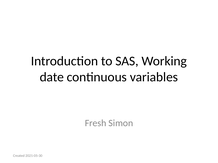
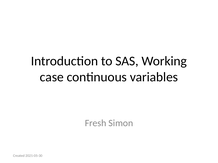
date: date -> case
